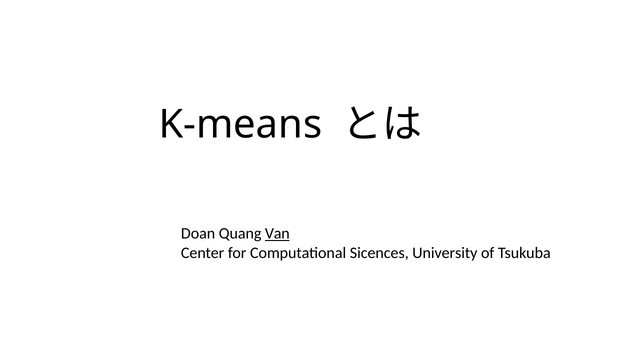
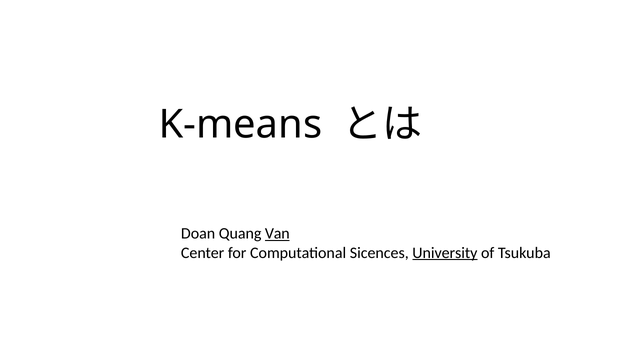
University underline: none -> present
